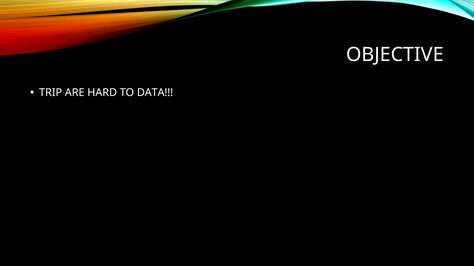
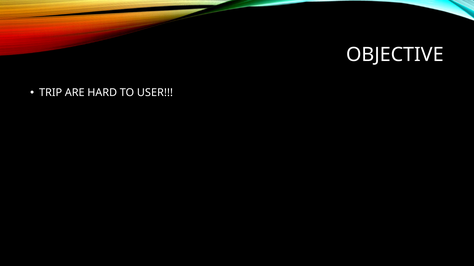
DATA: DATA -> USER
